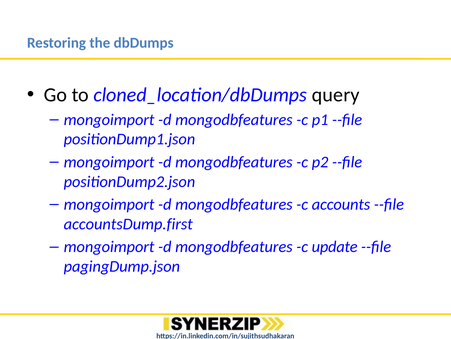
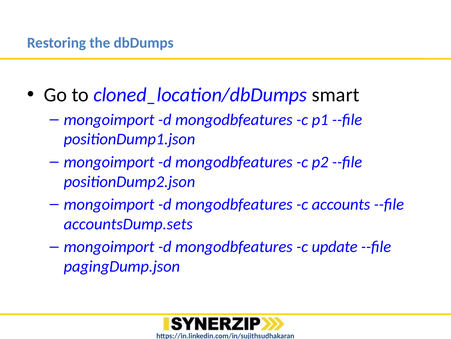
query: query -> smart
accountsDump.first: accountsDump.first -> accountsDump.sets
